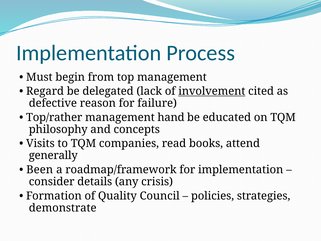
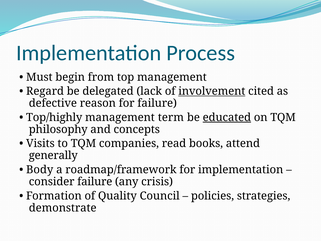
Top/rather: Top/rather -> Top/highly
hand: hand -> term
educated underline: none -> present
Been: Been -> Body
consider details: details -> failure
